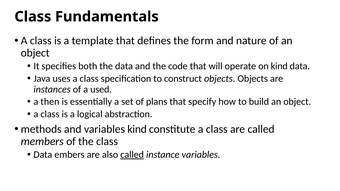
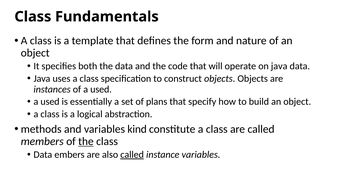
on kind: kind -> java
then at (50, 102): then -> used
the at (86, 142) underline: none -> present
